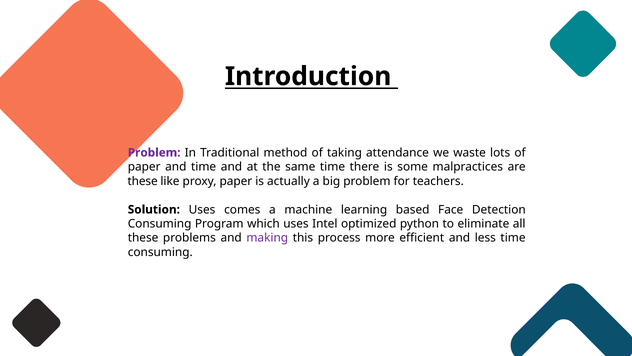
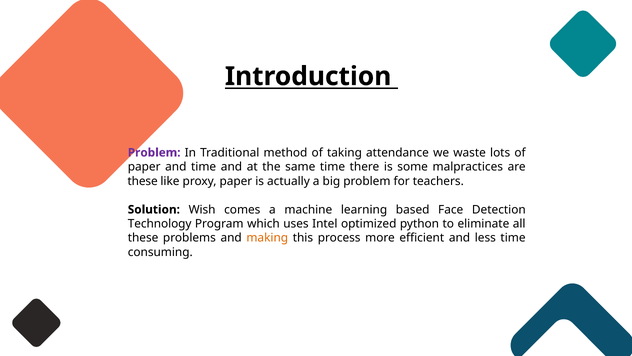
Solution Uses: Uses -> Wish
Consuming at (160, 224): Consuming -> Technology
making colour: purple -> orange
